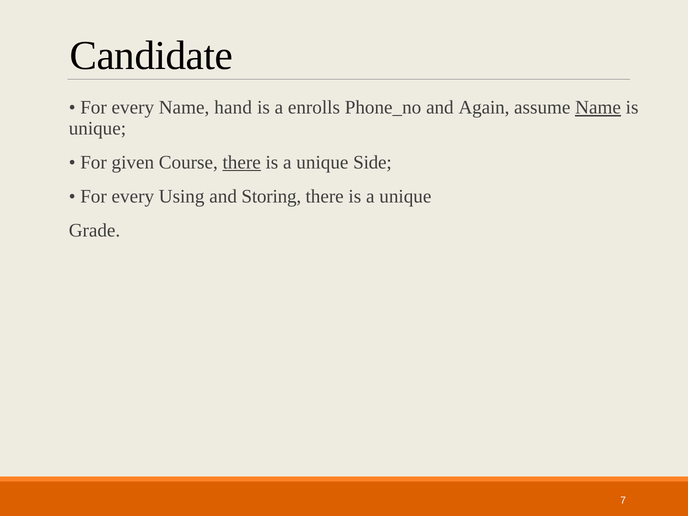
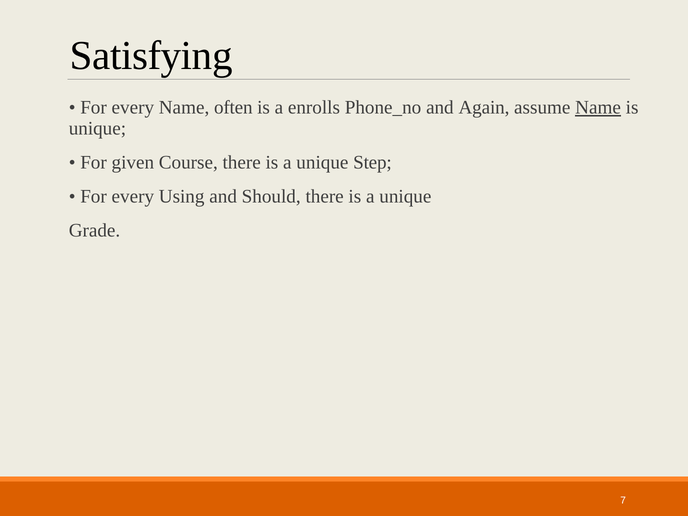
Candidate: Candidate -> Satisfying
hand: hand -> often
there at (242, 162) underline: present -> none
Side: Side -> Step
Storing: Storing -> Should
